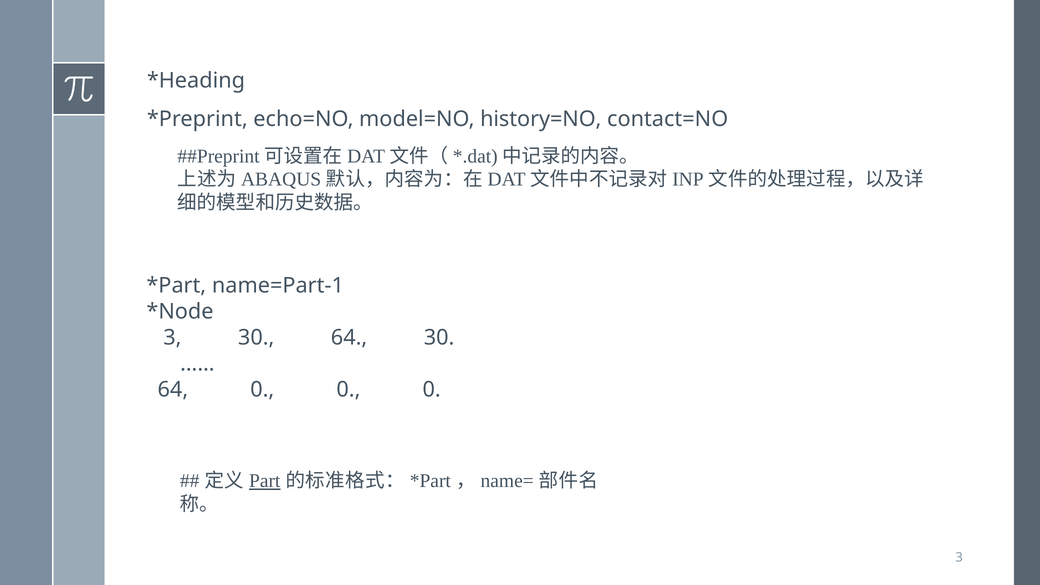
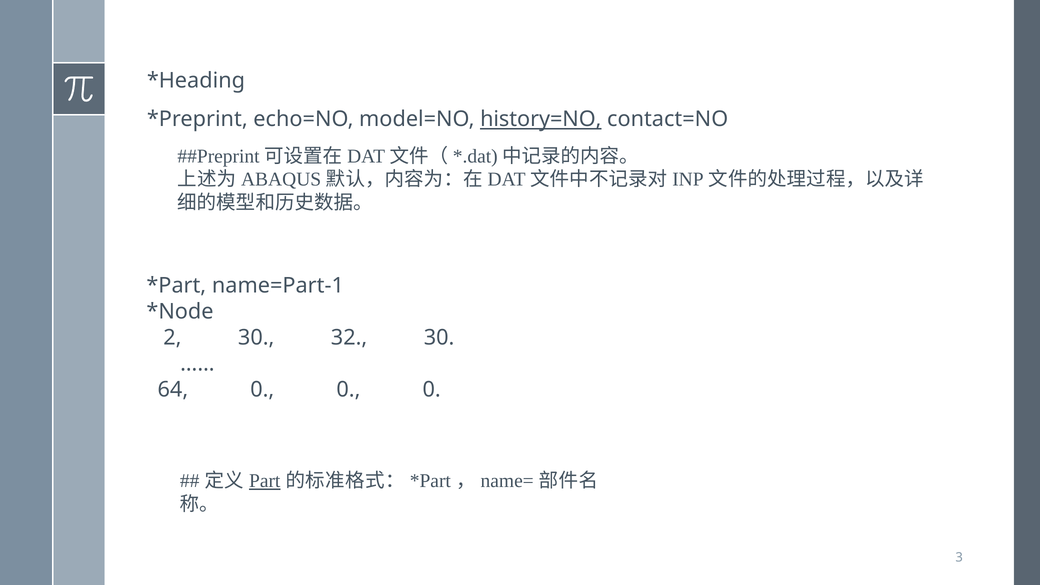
history=NO underline: none -> present
3 at (172, 338): 3 -> 2
30 64: 64 -> 32
